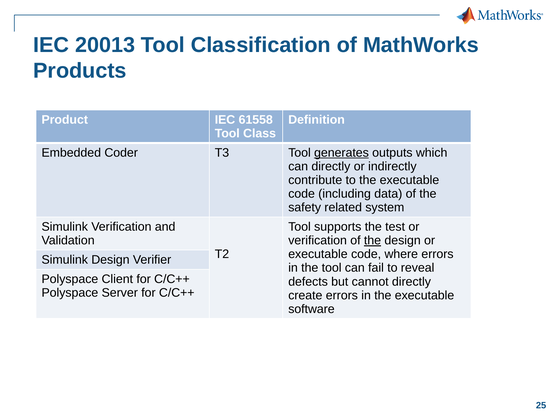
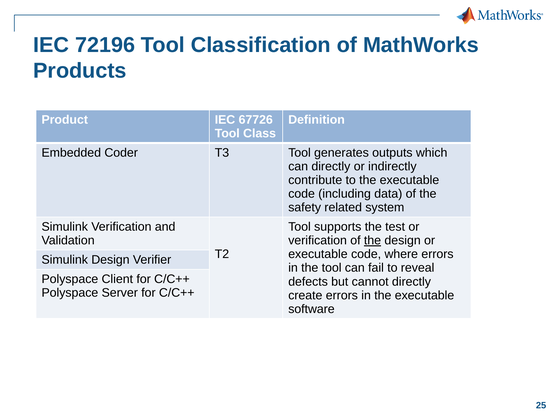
20013: 20013 -> 72196
61558: 61558 -> 67726
generates underline: present -> none
